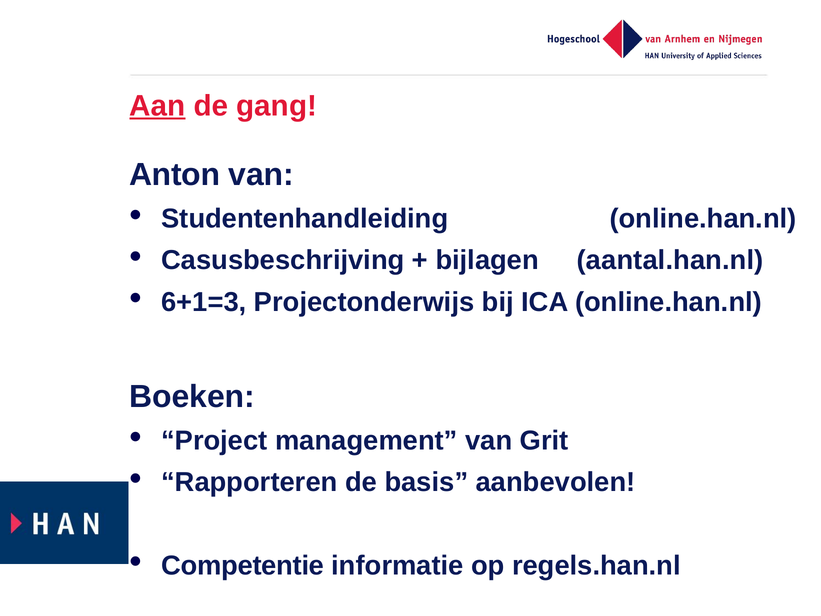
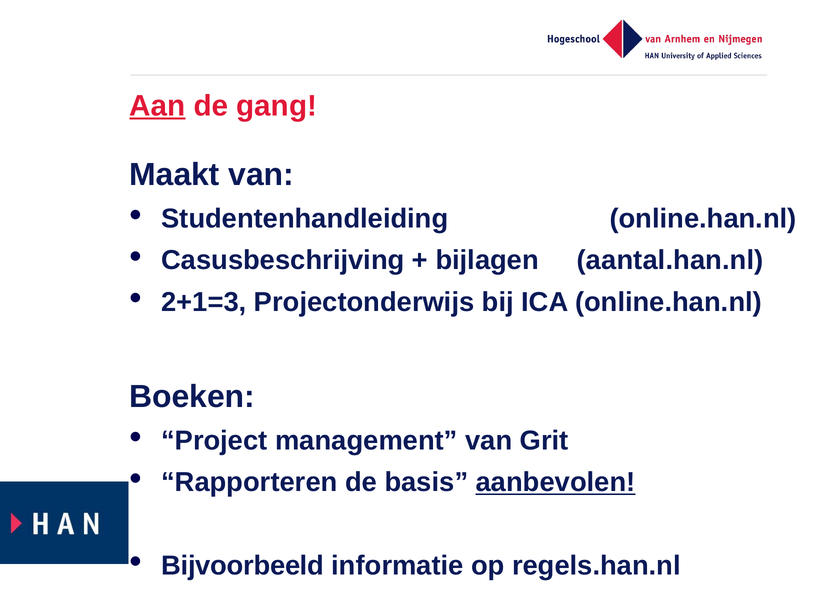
Anton: Anton -> Maakt
6+1=3: 6+1=3 -> 2+1=3
aanbevolen underline: none -> present
Competentie: Competentie -> Bijvoorbeeld
